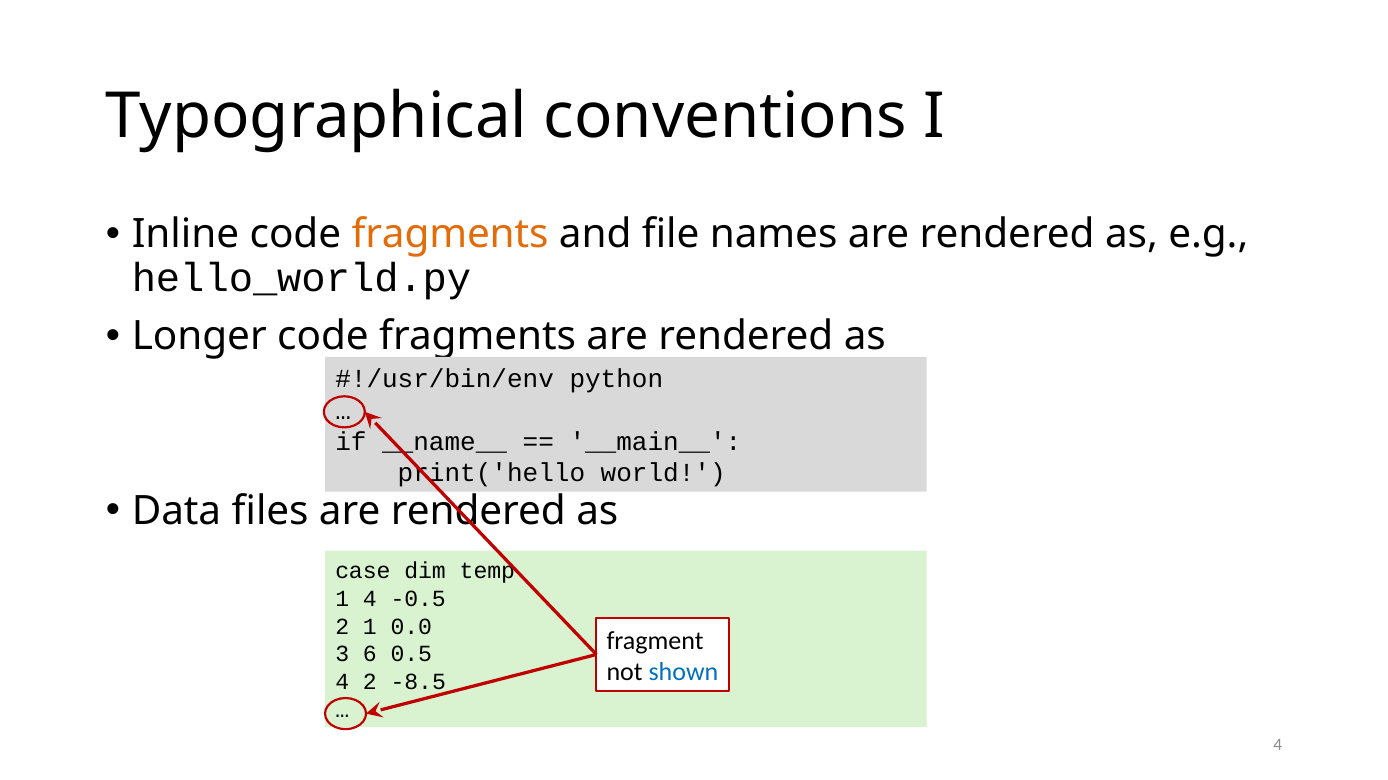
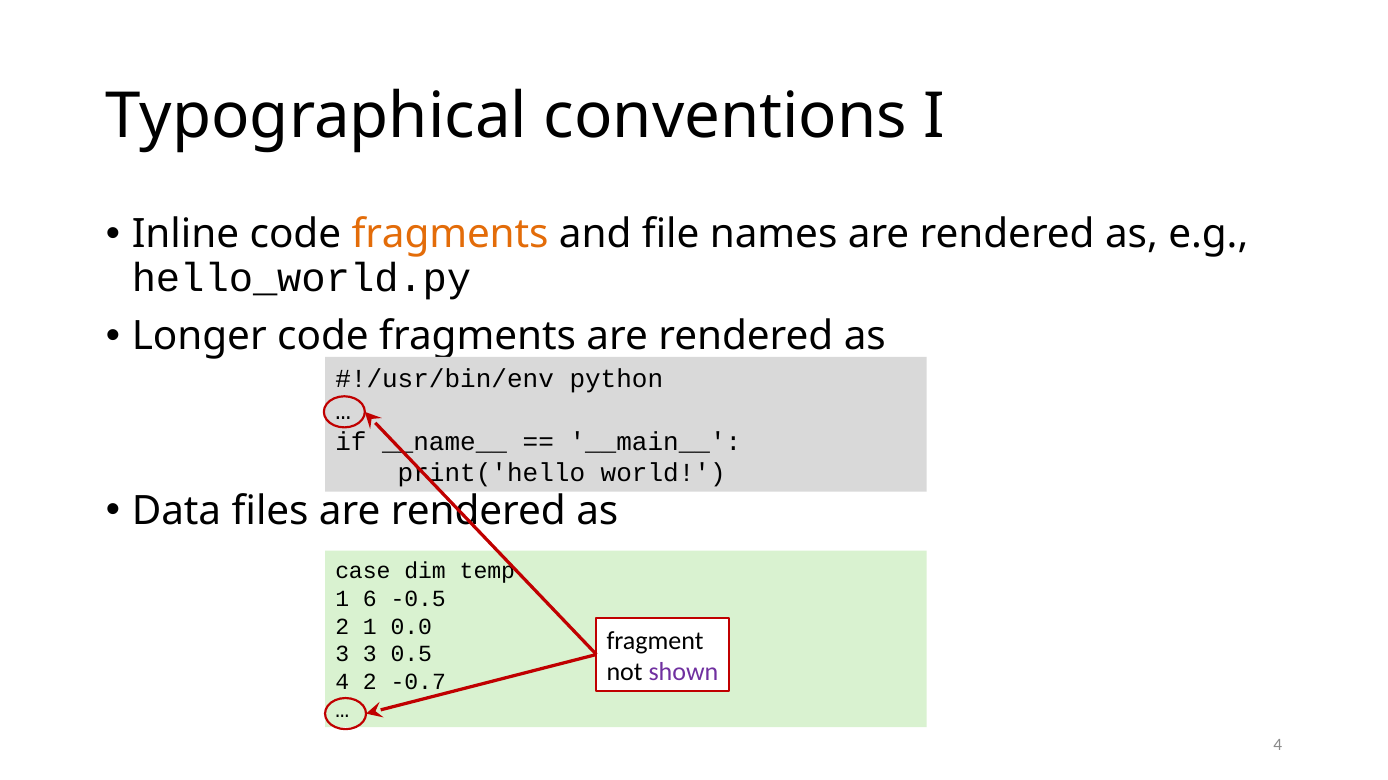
1 4: 4 -> 6
3 6: 6 -> 3
shown colour: blue -> purple
-8.5: -8.5 -> -0.7
